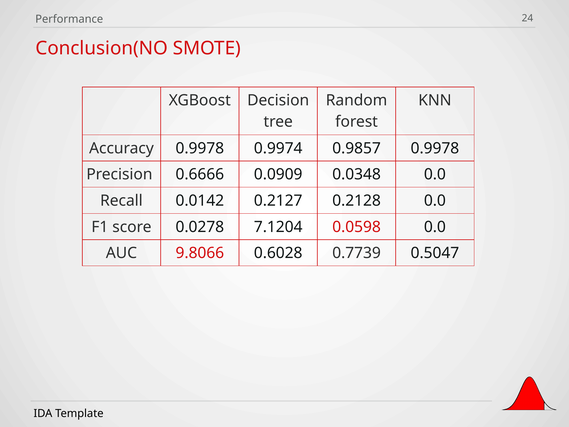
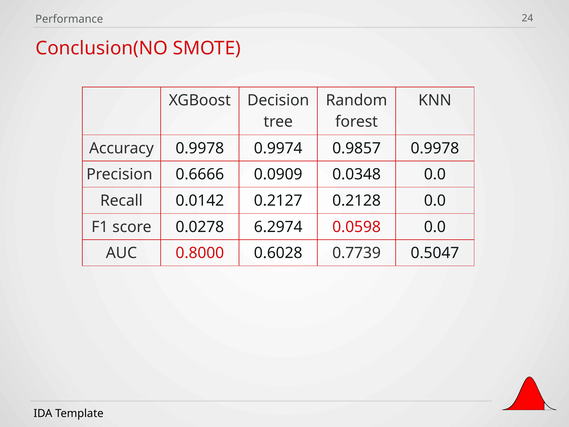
7.1204: 7.1204 -> 6.2974
9.8066: 9.8066 -> 0.8000
